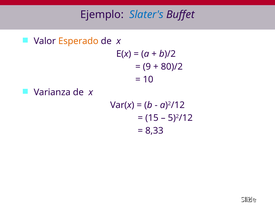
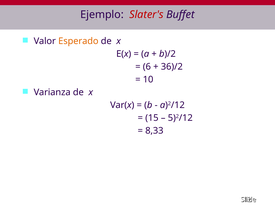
Slater's colour: blue -> red
9: 9 -> 6
80)/2: 80)/2 -> 36)/2
